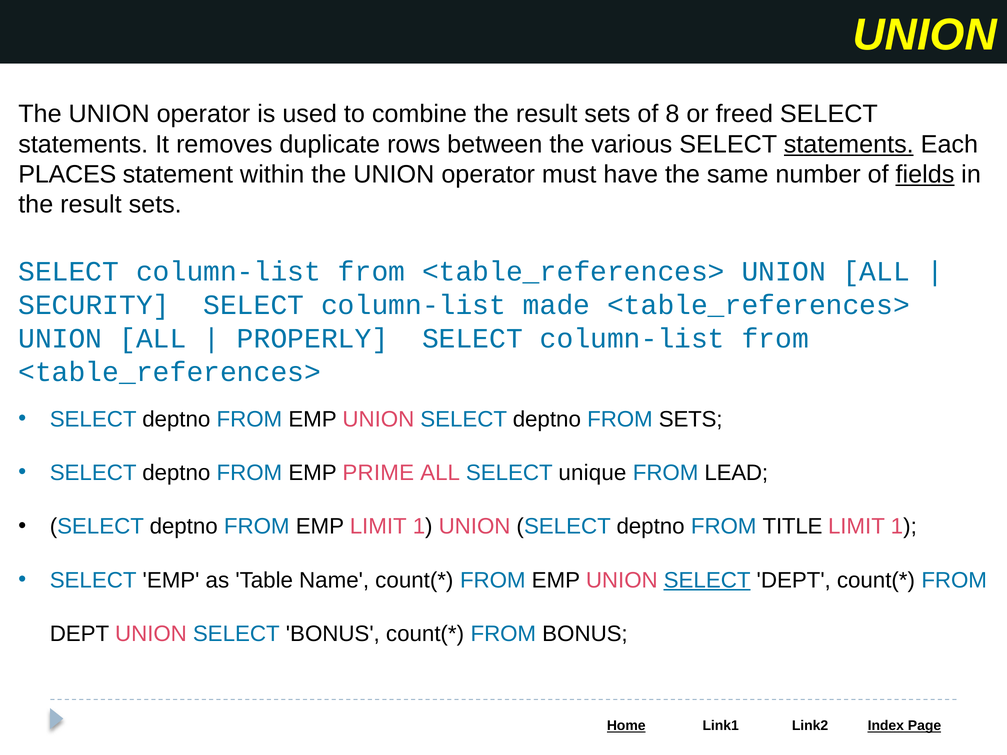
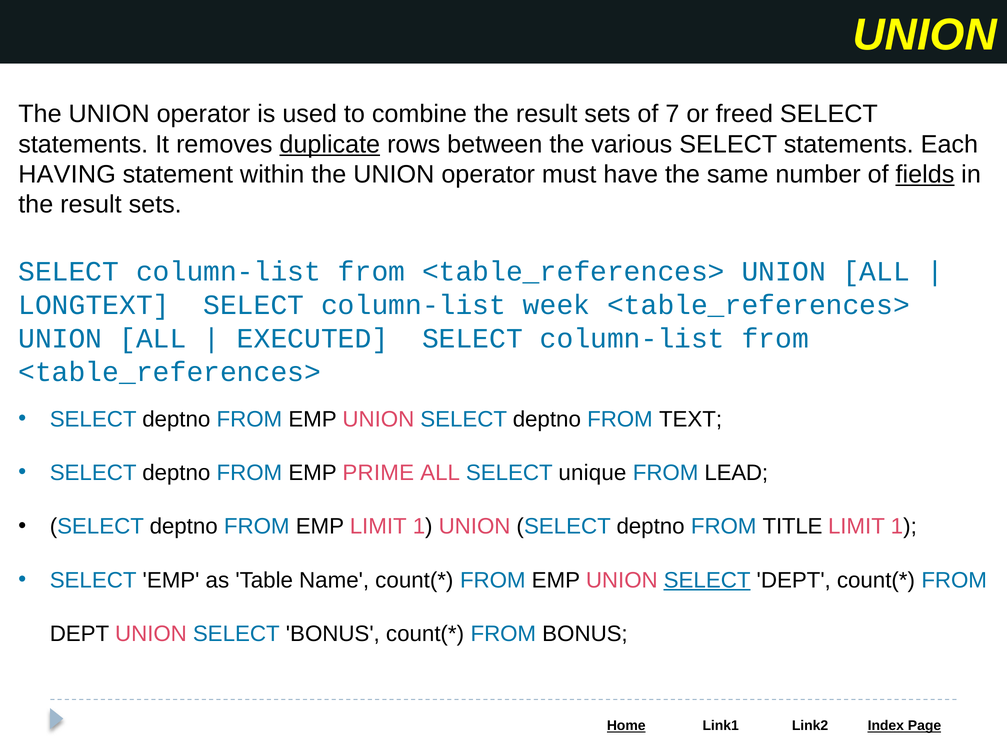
8: 8 -> 7
duplicate underline: none -> present
statements at (849, 144) underline: present -> none
PLACES: PLACES -> HAVING
SECURITY: SECURITY -> LONGTEXT
made: made -> week
PROPERLY: PROPERLY -> EXECUTED
FROM SETS: SETS -> TEXT
